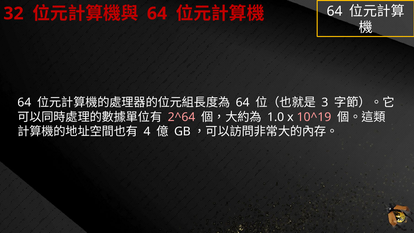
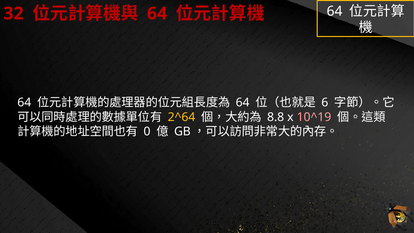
3: 3 -> 6
2^64 colour: pink -> yellow
1.0: 1.0 -> 8.8
4: 4 -> 0
